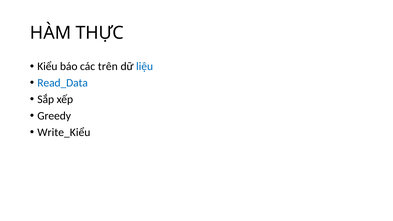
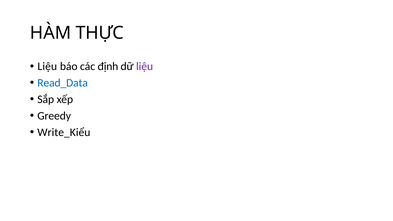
Kiểu at (47, 66): Kiểu -> Liệu
trên: trên -> định
liệu at (145, 66) colour: blue -> purple
